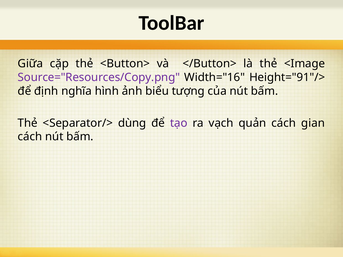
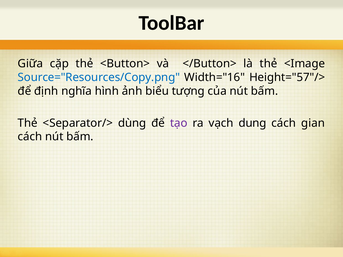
Source="Resources/Copy.png colour: purple -> blue
Height="91"/>: Height="91"/> -> Height="57"/>
quản: quản -> dung
